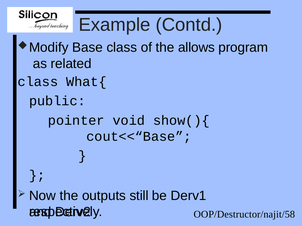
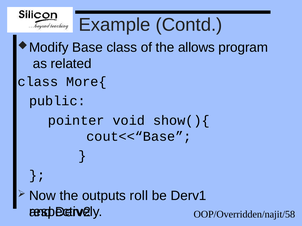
What{: What{ -> More{
still: still -> roll
OOP/Destructor/najit/58: OOP/Destructor/najit/58 -> OOP/Overridden/najit/58
